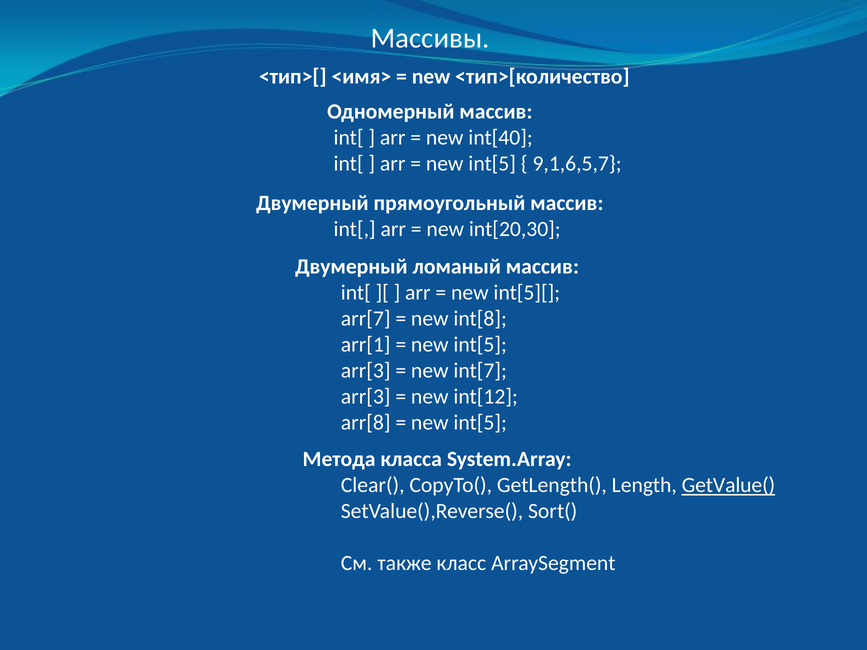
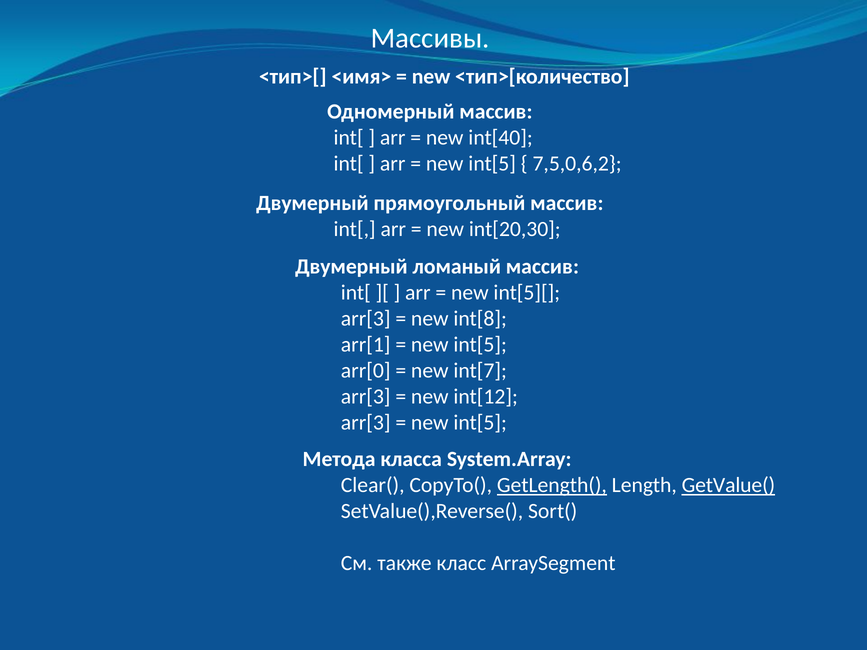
9,1,6,5,7: 9,1,6,5,7 -> 7,5,0,6,2
arr[7 at (366, 319): arr[7 -> arr[3
arr[3 at (366, 371): arr[3 -> arr[0
arr[8 at (366, 423): arr[8 -> arr[3
GetLength( underline: none -> present
